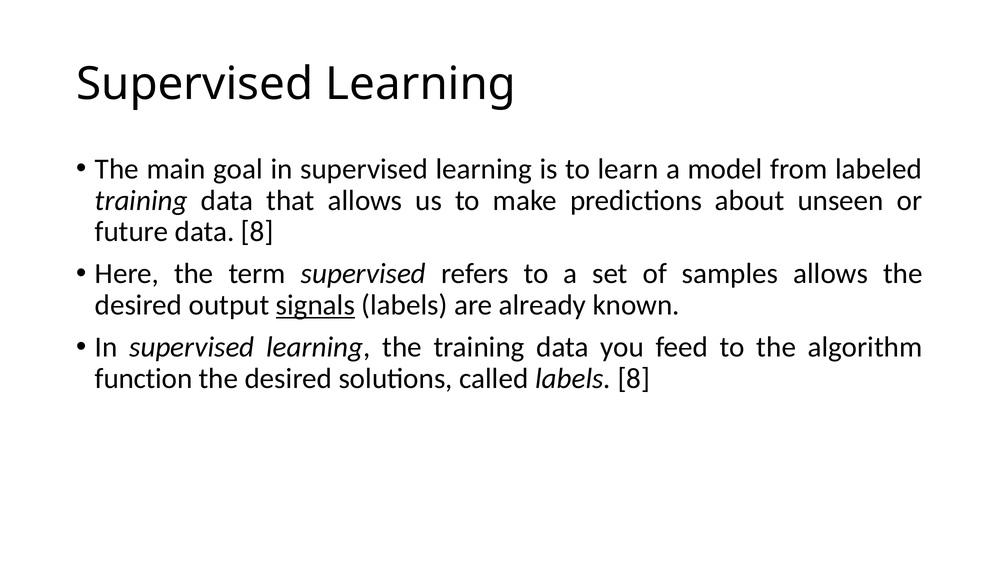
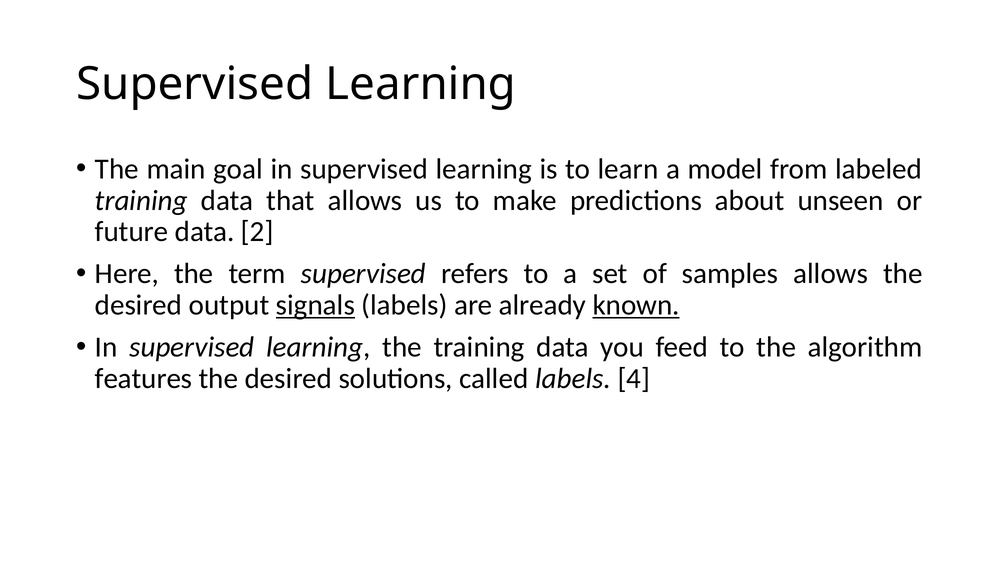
data 8: 8 -> 2
known underline: none -> present
function: function -> features
labels 8: 8 -> 4
